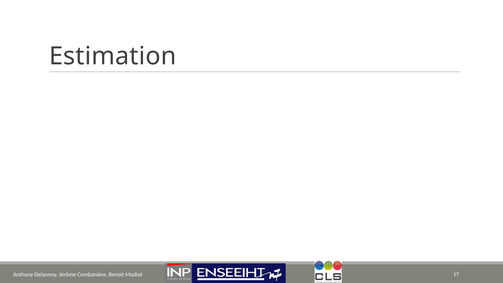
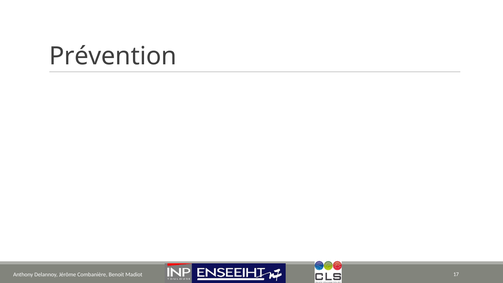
Estimation: Estimation -> Prévention
